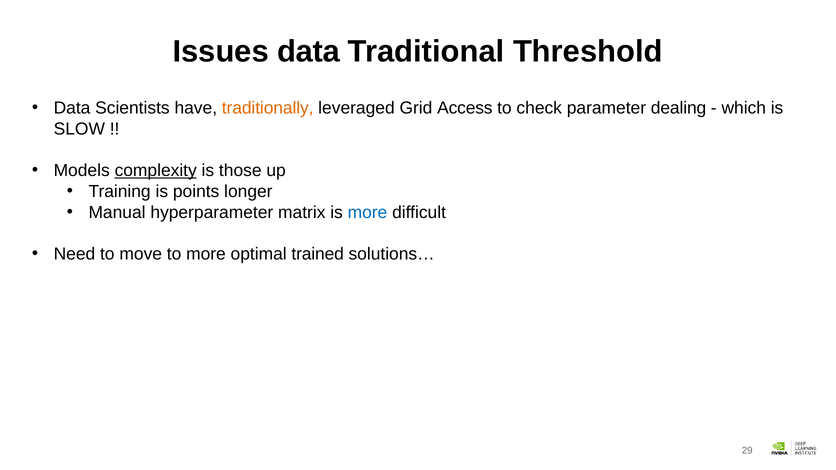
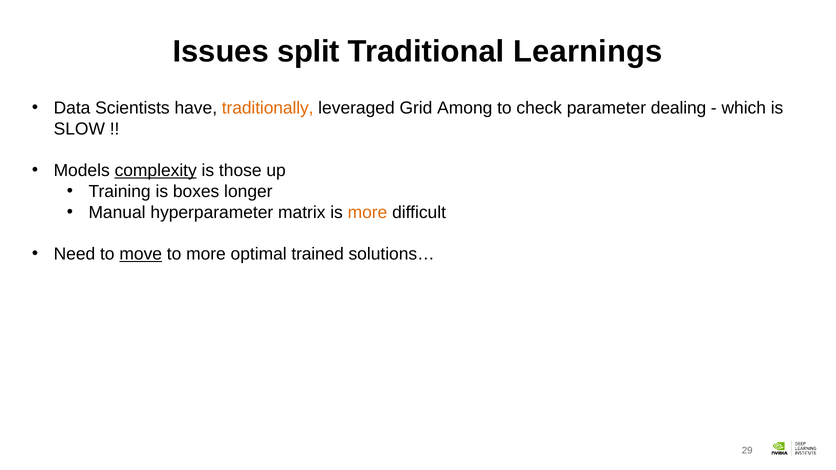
Issues data: data -> split
Threshold: Threshold -> Learnings
Access: Access -> Among
points: points -> boxes
more at (367, 212) colour: blue -> orange
move underline: none -> present
